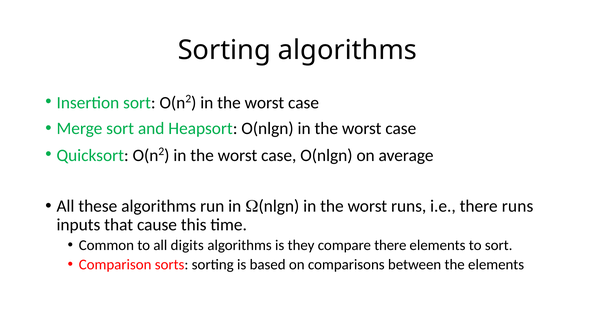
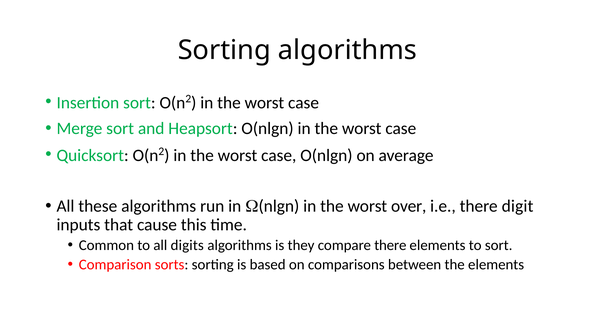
worst runs: runs -> over
there runs: runs -> digit
